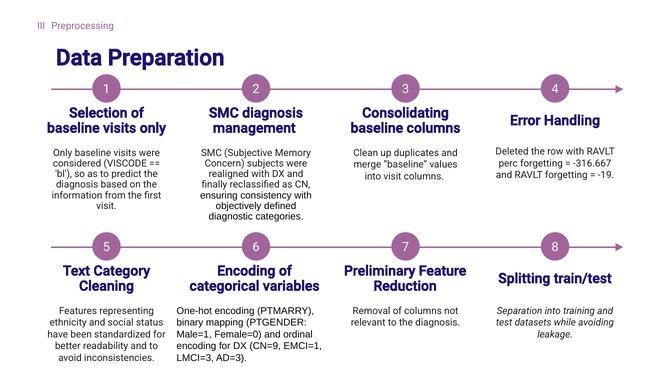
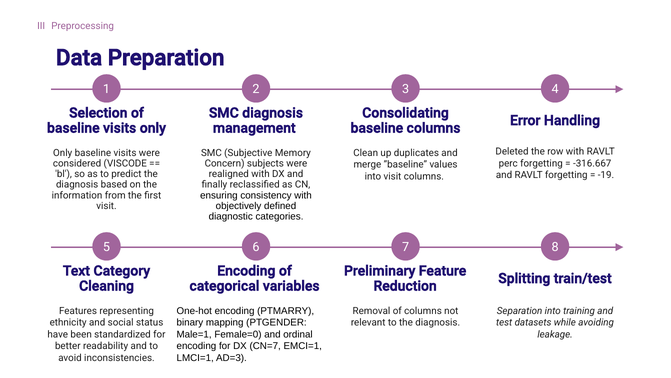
CN=9: CN=9 -> CN=7
LMCI=3: LMCI=3 -> LMCI=1
